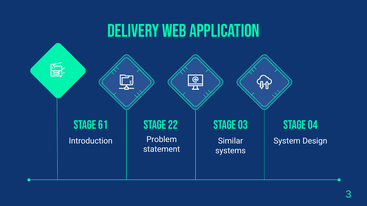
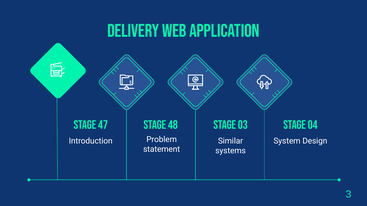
61: 61 -> 47
22: 22 -> 48
